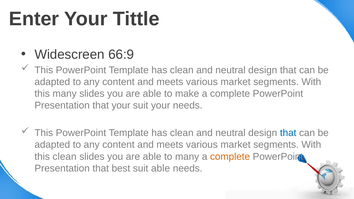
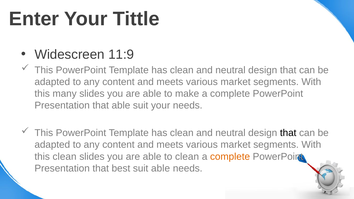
66:9: 66:9 -> 11:9
that your: your -> able
that at (288, 133) colour: blue -> black
to many: many -> clean
